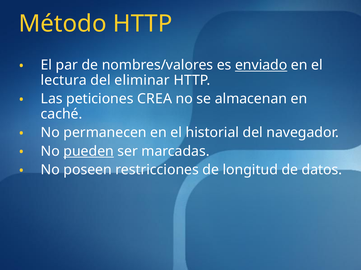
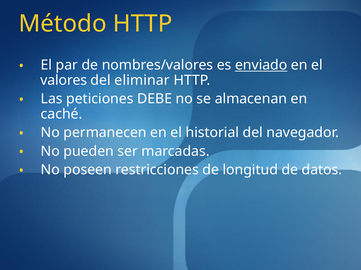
lectura: lectura -> valores
CREA: CREA -> DEBE
pueden underline: present -> none
